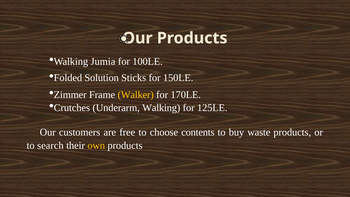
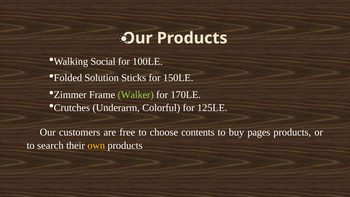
Jumia: Jumia -> Social
Walker colour: yellow -> light green
Walking: Walking -> Colorful
waste: waste -> pages
